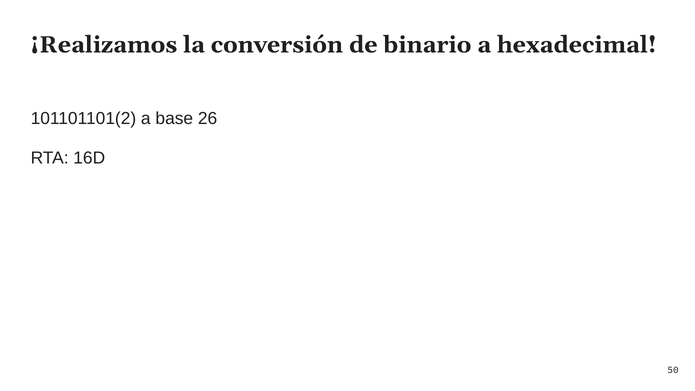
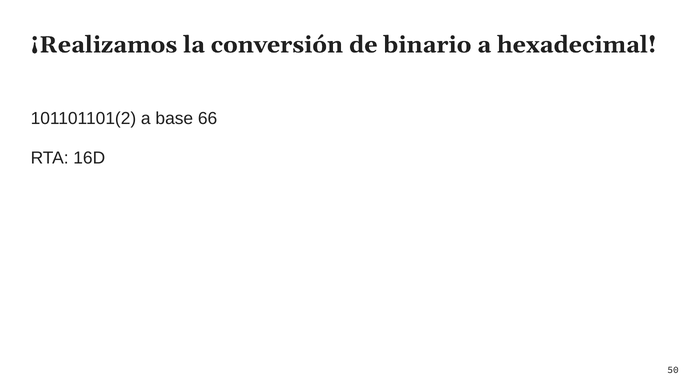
26: 26 -> 66
